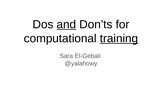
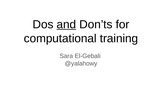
training underline: present -> none
